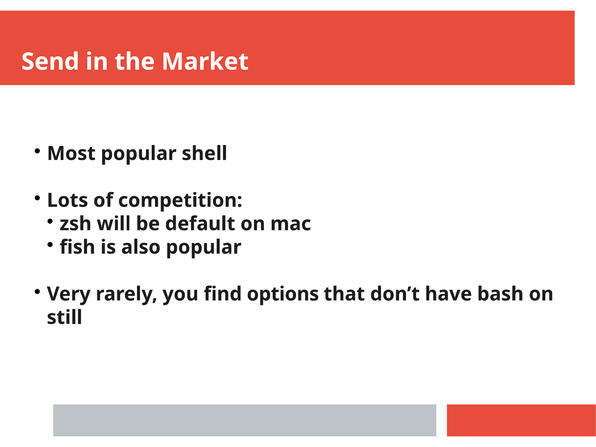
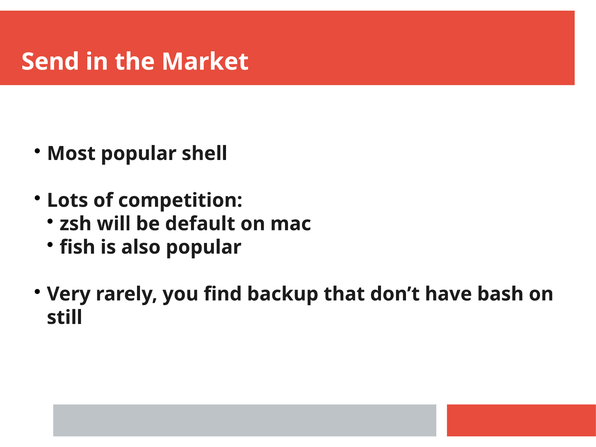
options: options -> backup
